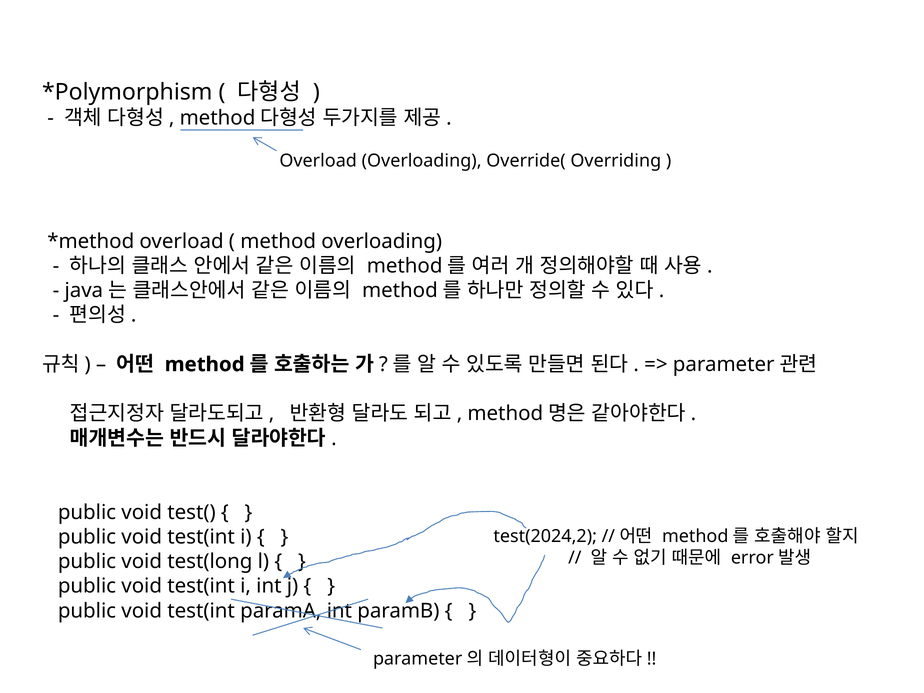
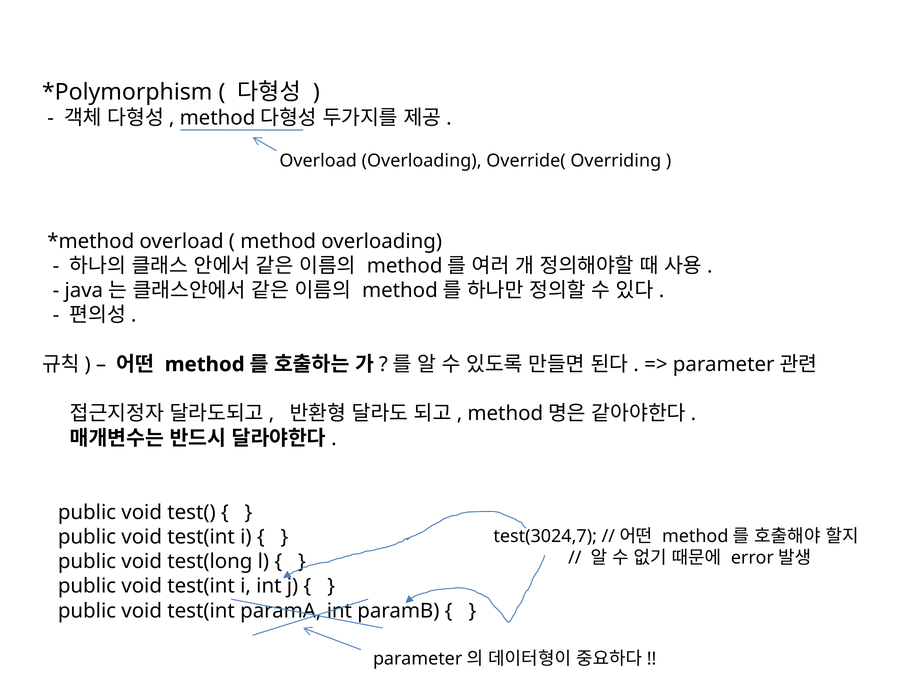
test(2024,2: test(2024,2 -> test(3024,7
